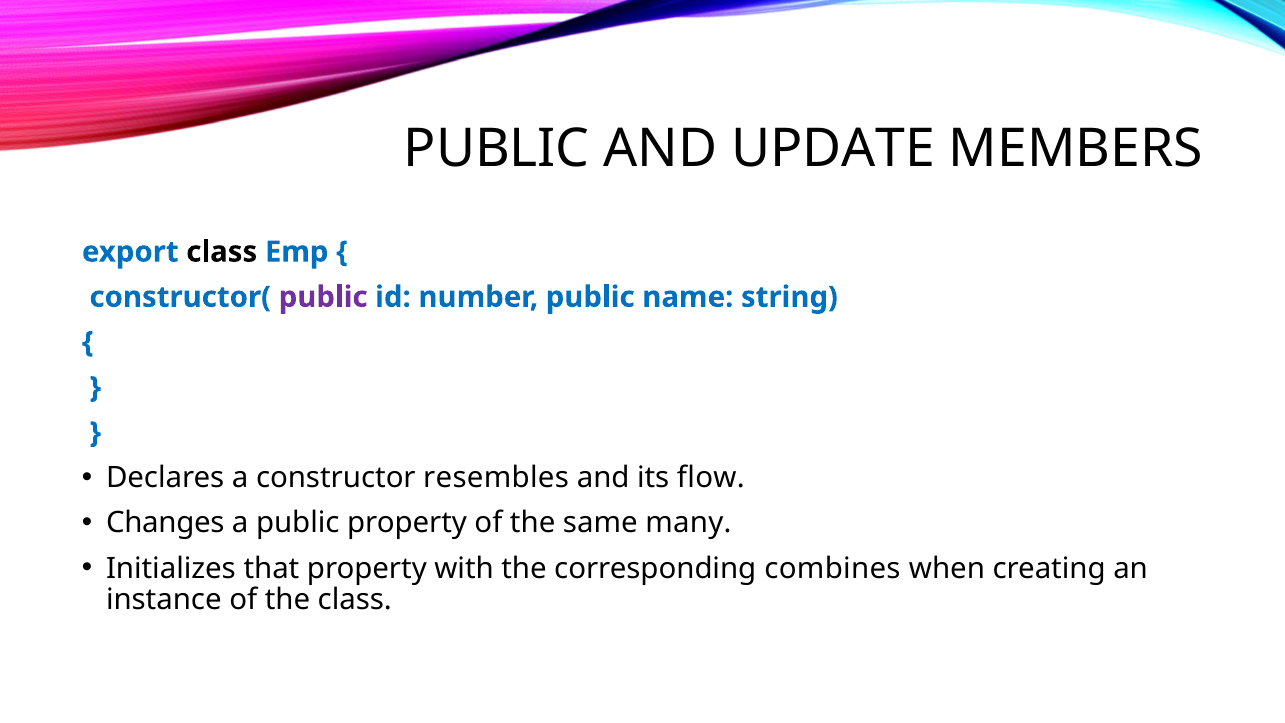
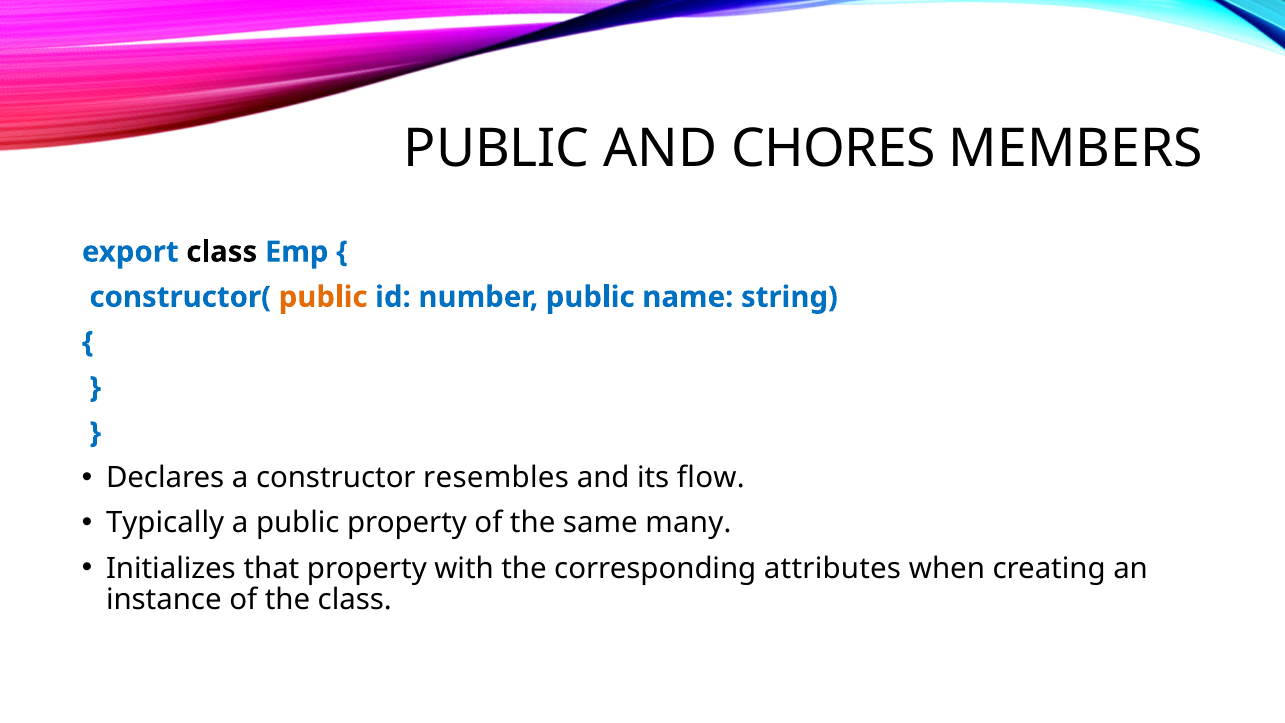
UPDATE: UPDATE -> CHORES
public at (323, 297) colour: purple -> orange
Changes: Changes -> Typically
combines: combines -> attributes
